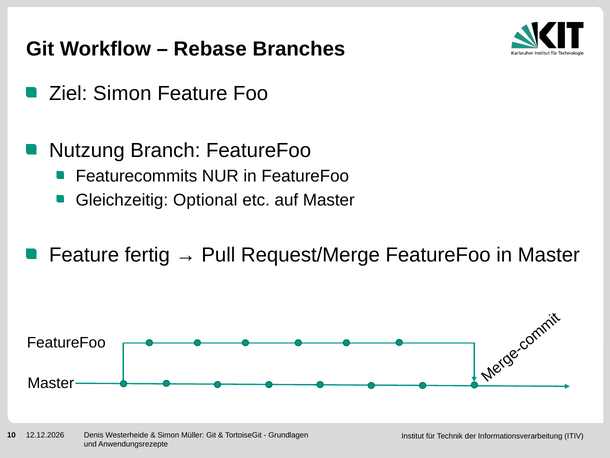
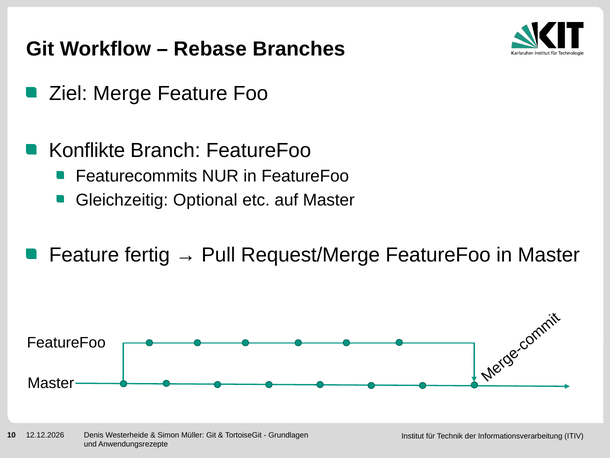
Ziel Simon: Simon -> Merge
Nutzung: Nutzung -> Konflikte
